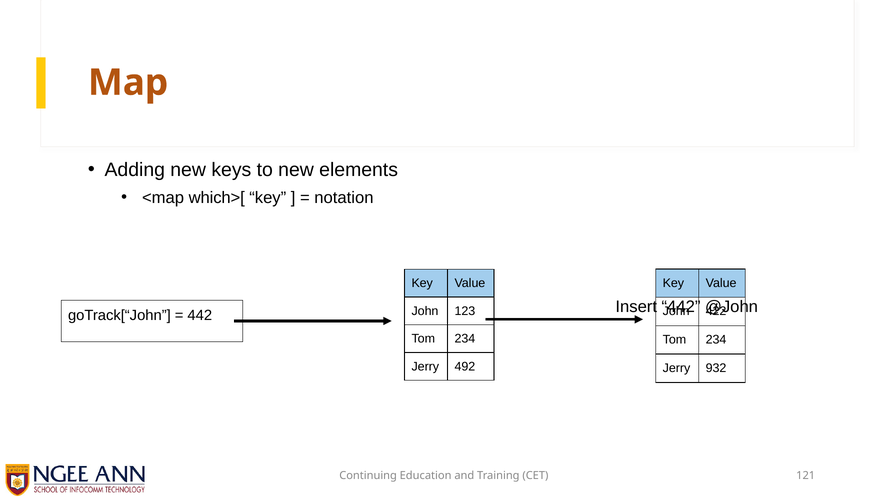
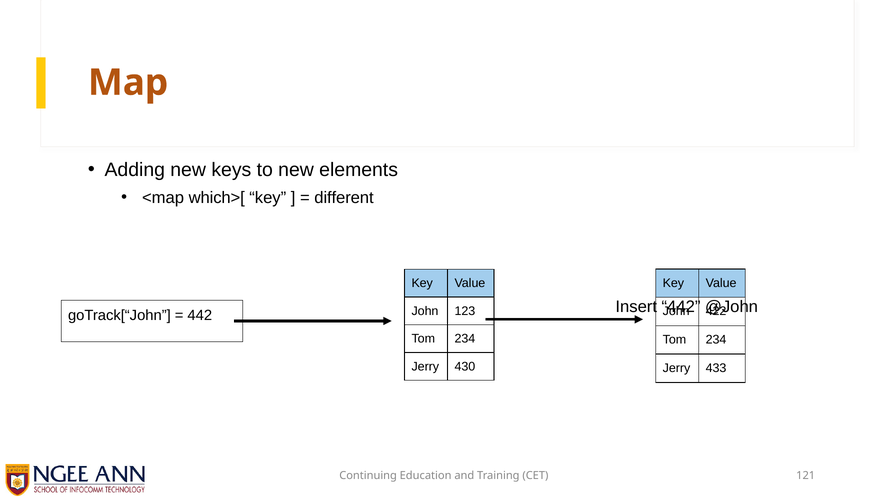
notation: notation -> different
492: 492 -> 430
932: 932 -> 433
